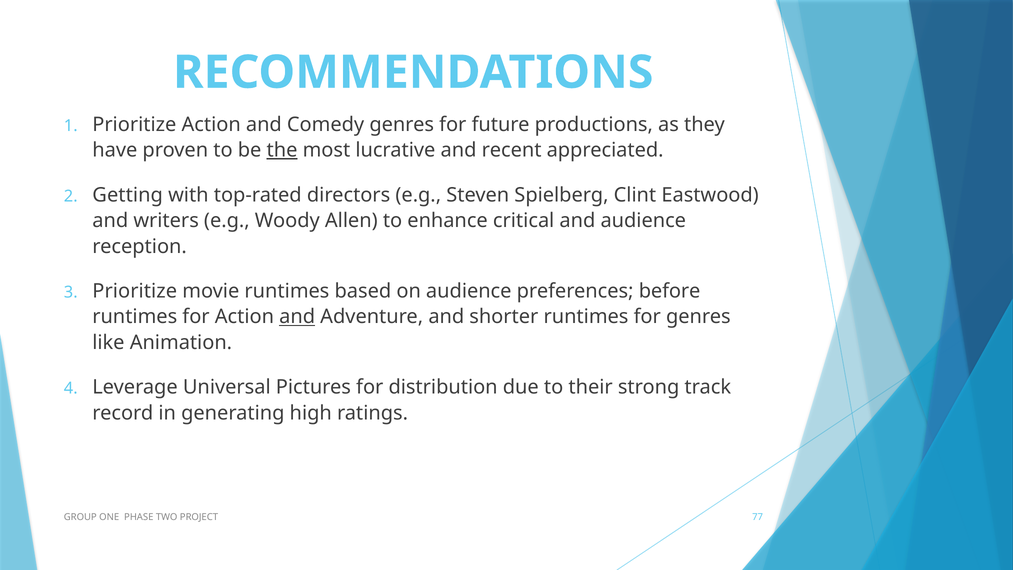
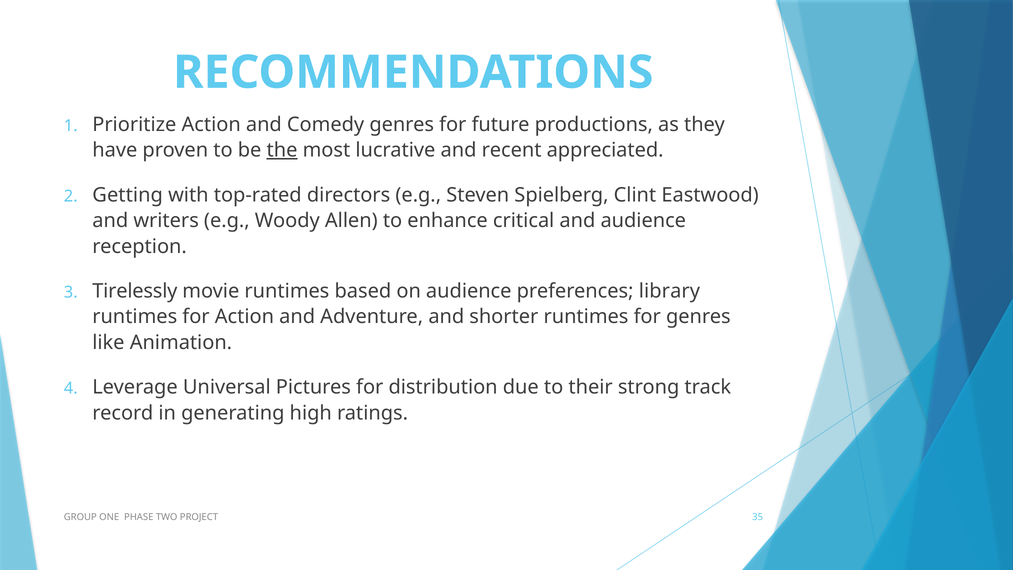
Prioritize at (135, 291): Prioritize -> Tirelessly
before: before -> library
and at (297, 317) underline: present -> none
77: 77 -> 35
